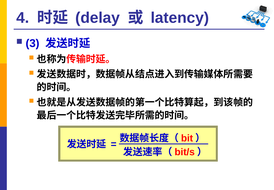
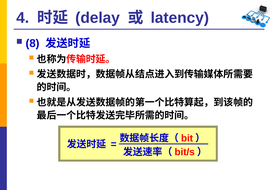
3: 3 -> 8
